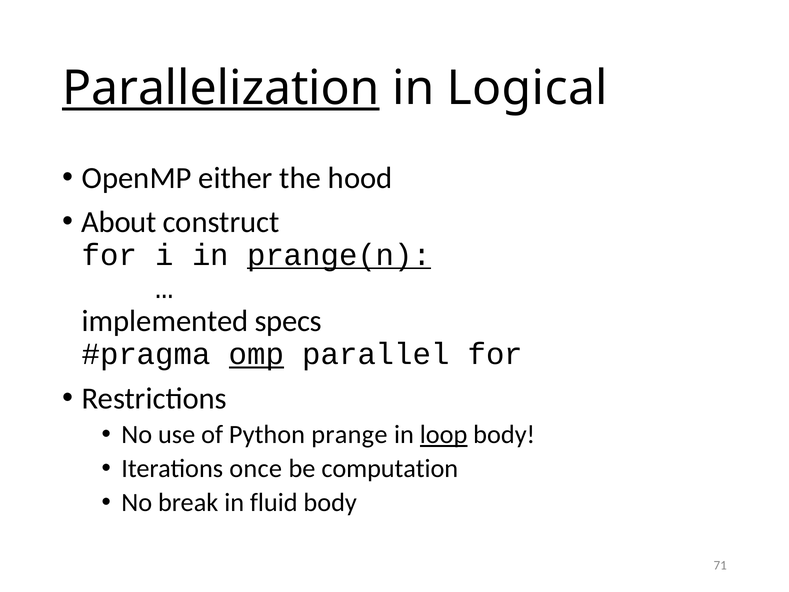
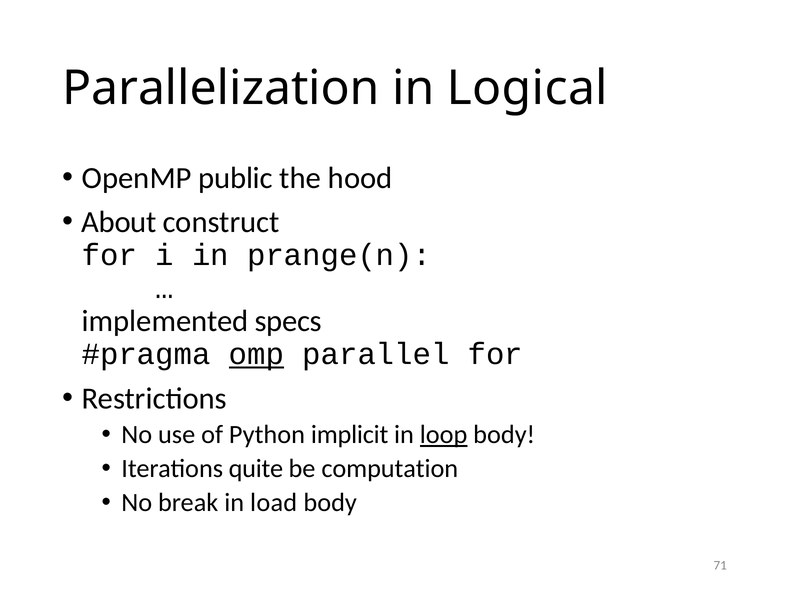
Parallelization underline: present -> none
either: either -> public
prange(n underline: present -> none
prange: prange -> implicit
once: once -> quite
fluid: fluid -> load
